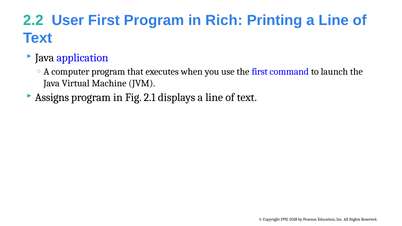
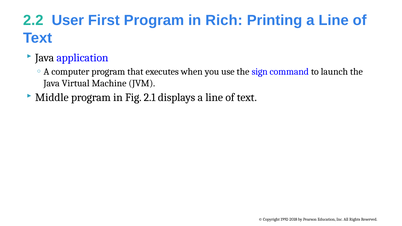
the first: first -> sign
Assigns: Assigns -> Middle
